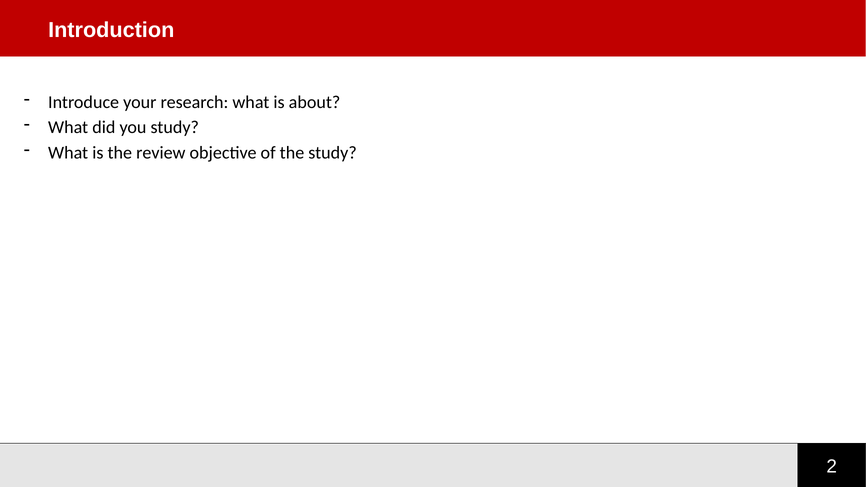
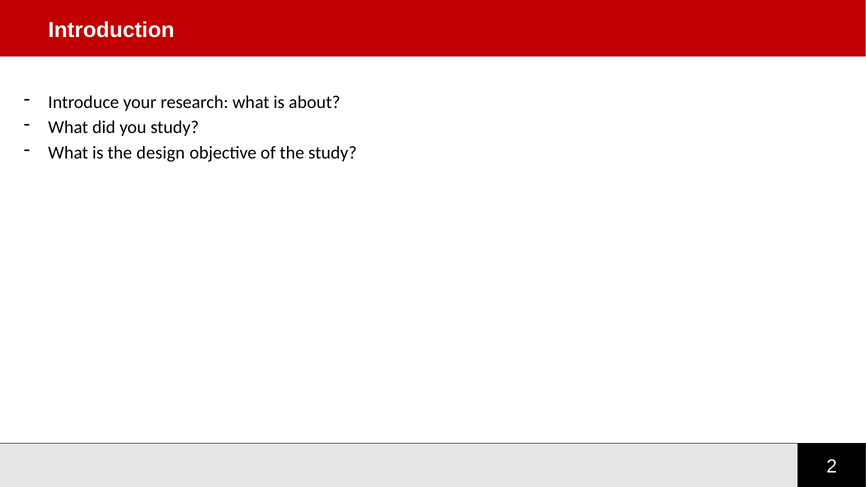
review: review -> design
